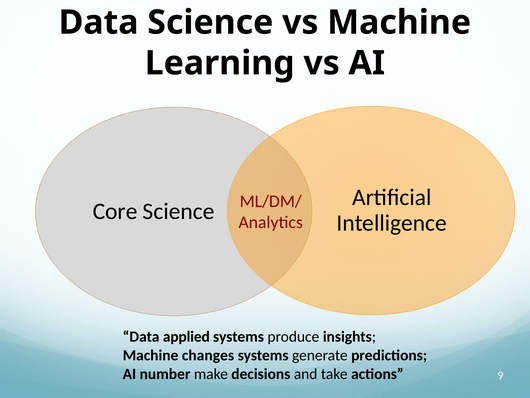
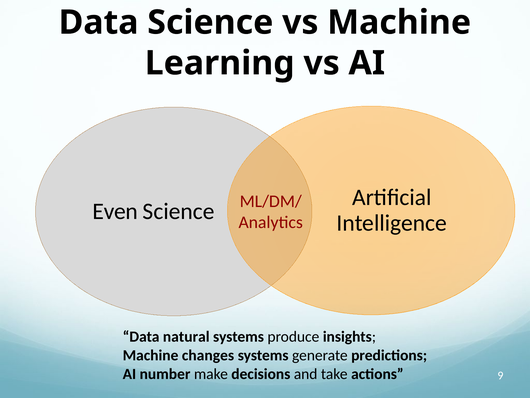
Core: Core -> Even
applied: applied -> natural
